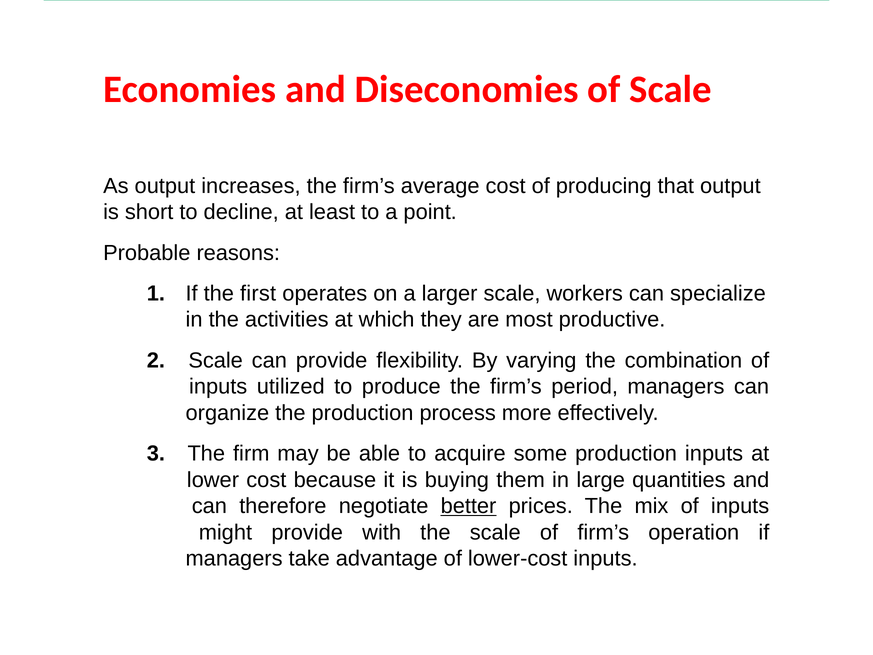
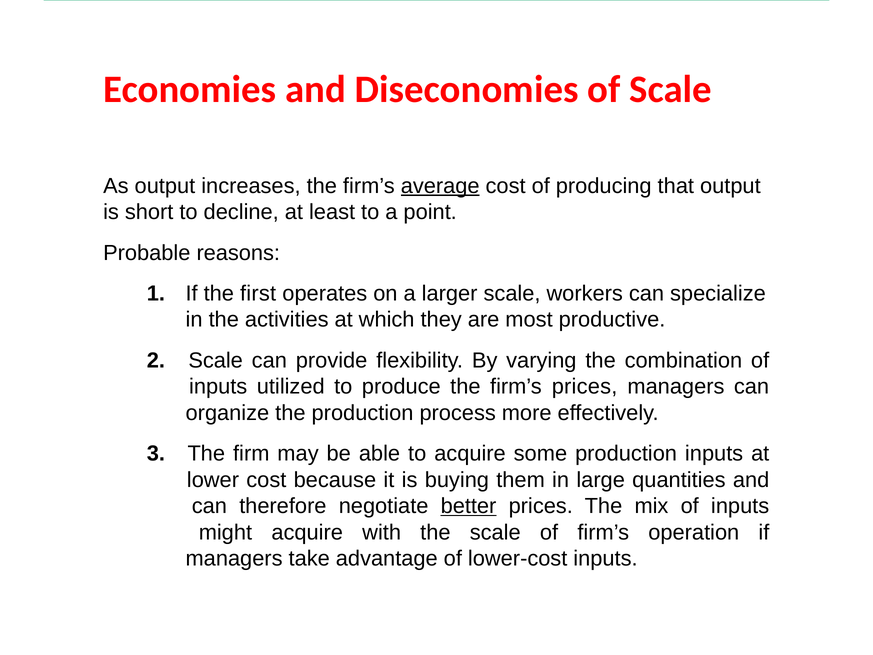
average underline: none -> present
firm’s period: period -> prices
might provide: provide -> acquire
